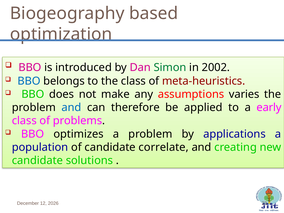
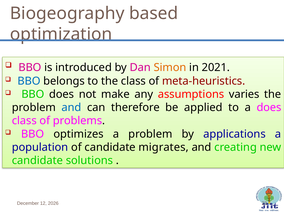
Simon colour: green -> orange
2002: 2002 -> 2021
a early: early -> does
correlate: correlate -> migrates
